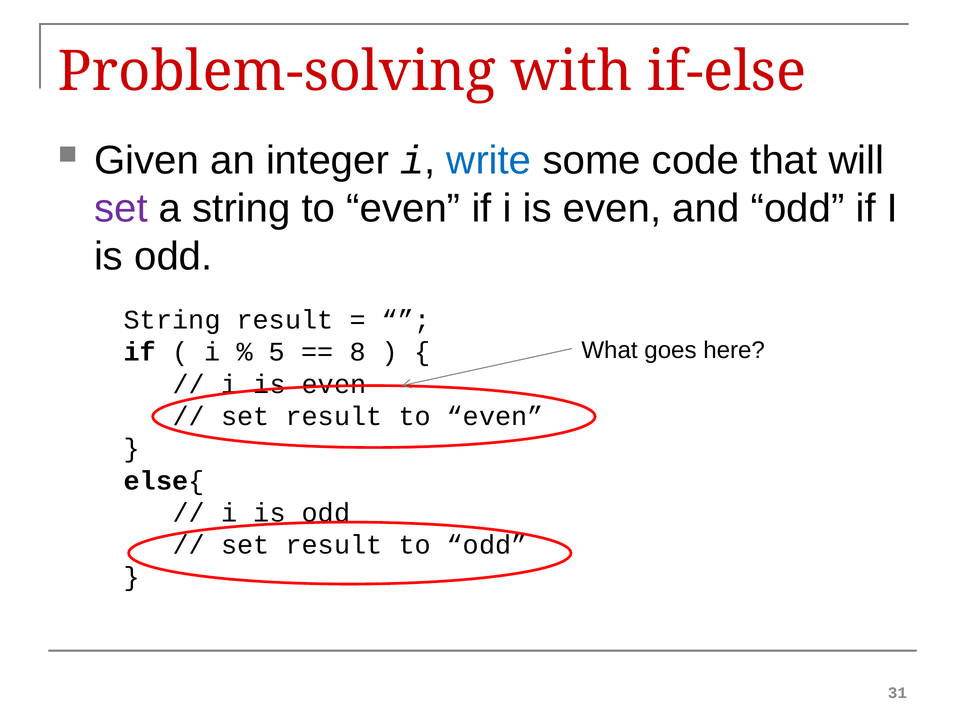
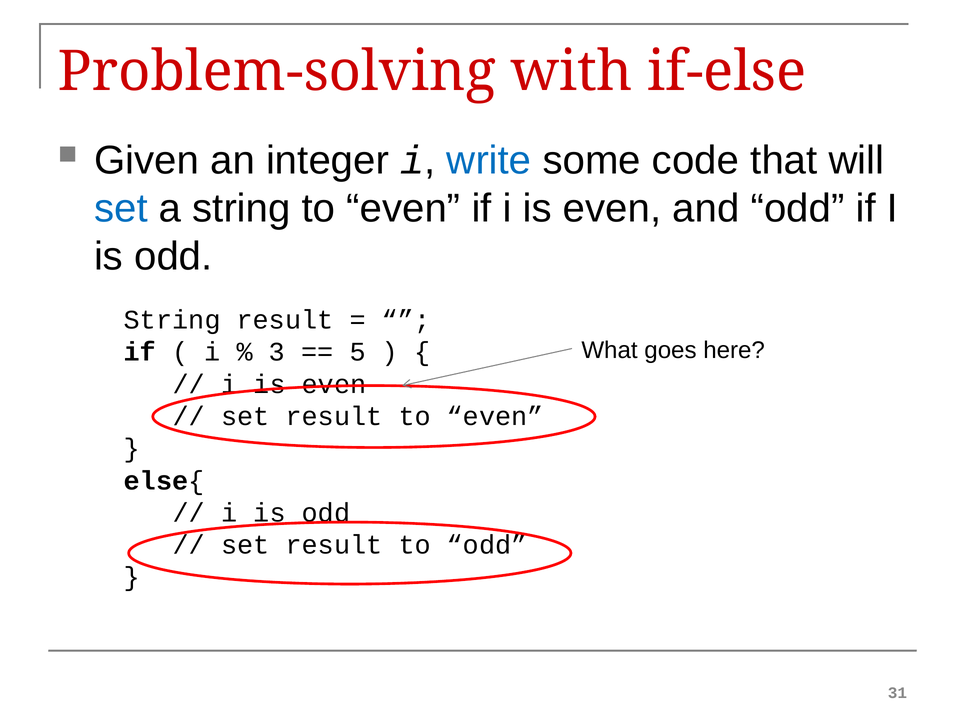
set at (121, 209) colour: purple -> blue
5: 5 -> 3
8: 8 -> 5
